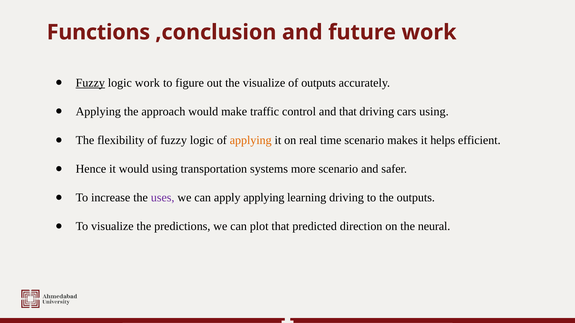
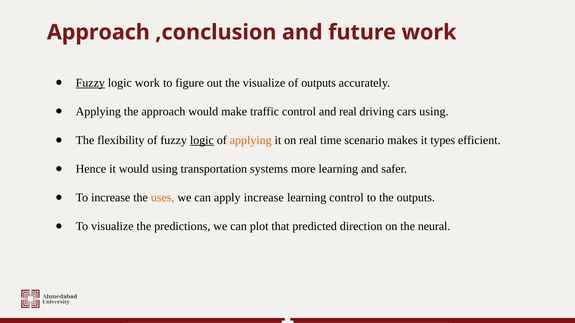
Functions at (98, 32): Functions -> Approach
and that: that -> real
logic at (202, 140) underline: none -> present
helps: helps -> types
more scenario: scenario -> learning
uses colour: purple -> orange
apply applying: applying -> increase
learning driving: driving -> control
